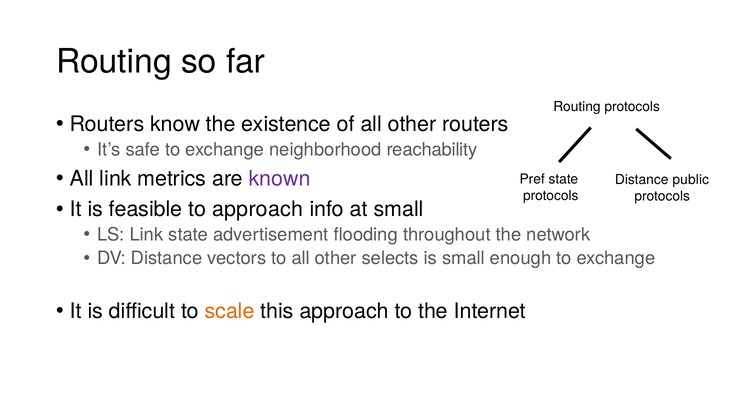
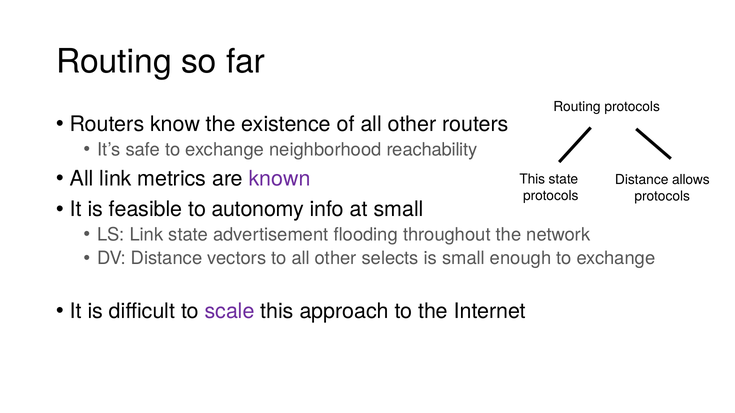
Pref at (532, 179): Pref -> This
public: public -> allows
to approach: approach -> autonomy
scale colour: orange -> purple
